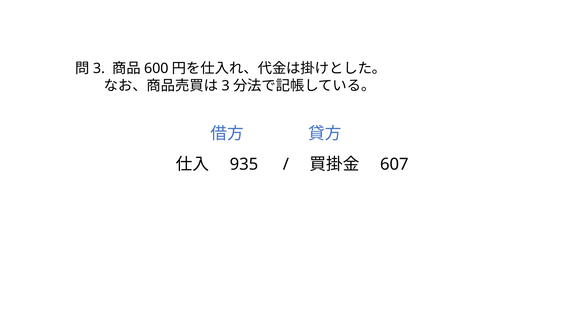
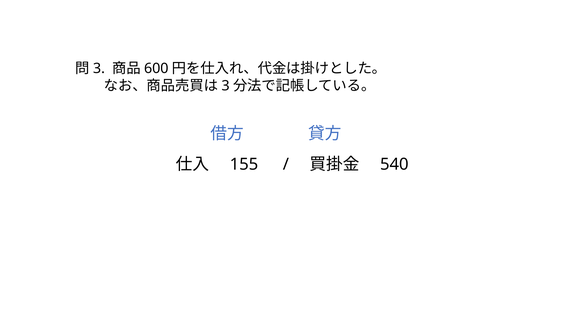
935: 935 -> 155
607: 607 -> 540
